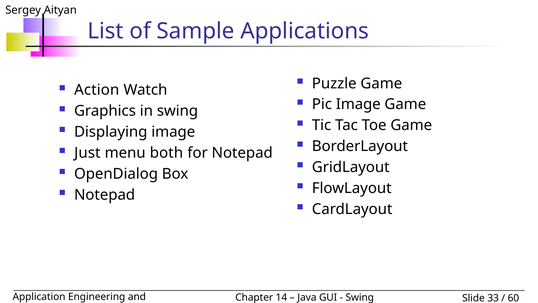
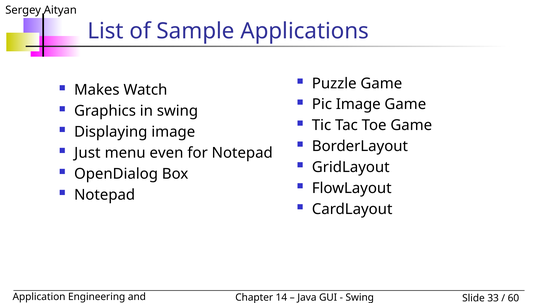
Action: Action -> Makes
both: both -> even
